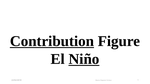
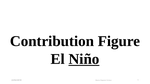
Contribution underline: present -> none
